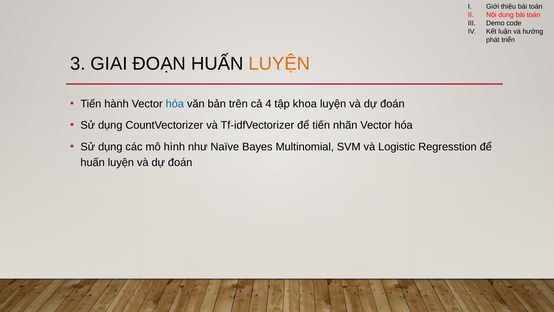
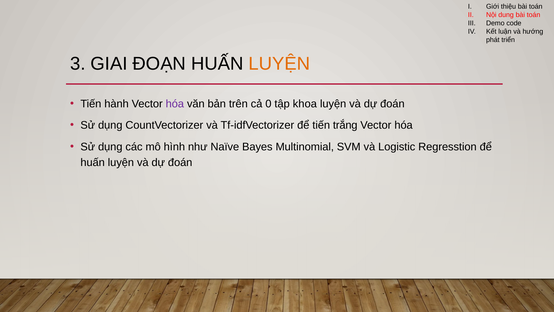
hóa at (175, 104) colour: blue -> purple
4: 4 -> 0
nhãn: nhãn -> trắng
